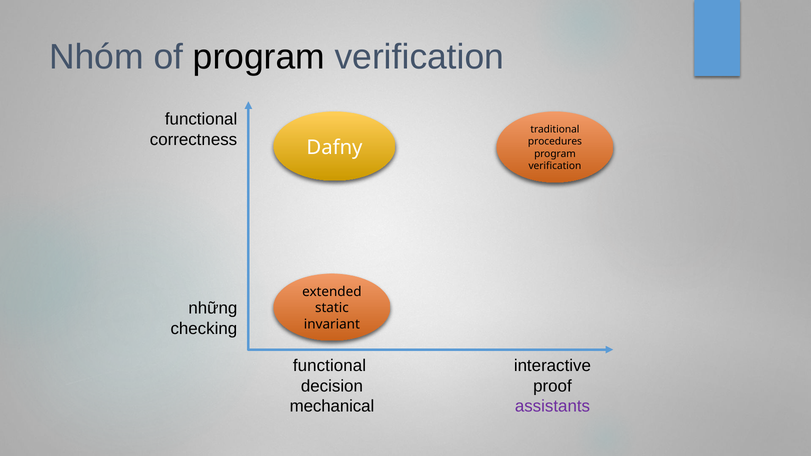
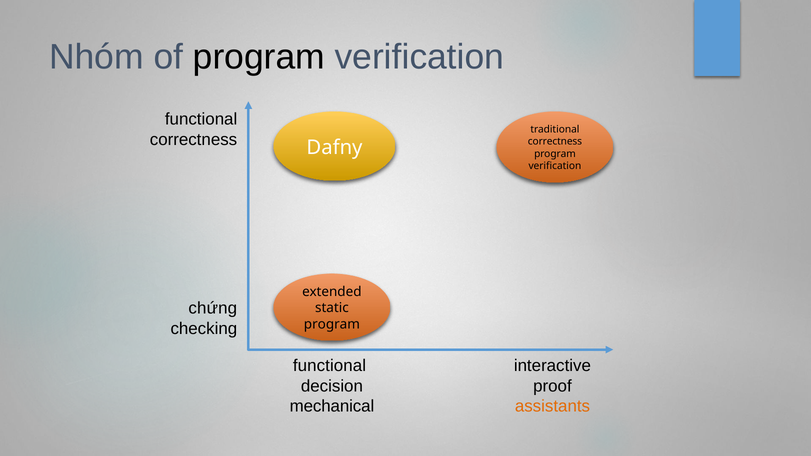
procedures at (555, 142): procedures -> correctness
những: những -> chứng
invariant at (332, 324): invariant -> program
assistants colour: purple -> orange
